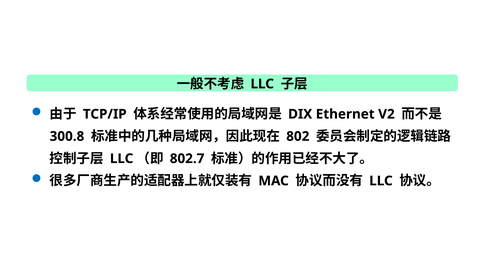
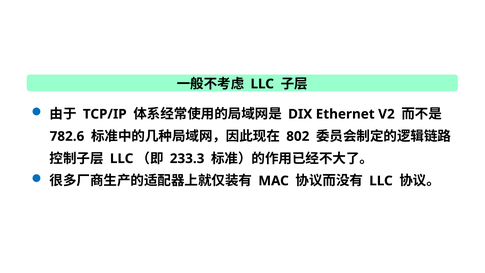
300.8: 300.8 -> 782.6
802.7: 802.7 -> 233.3
